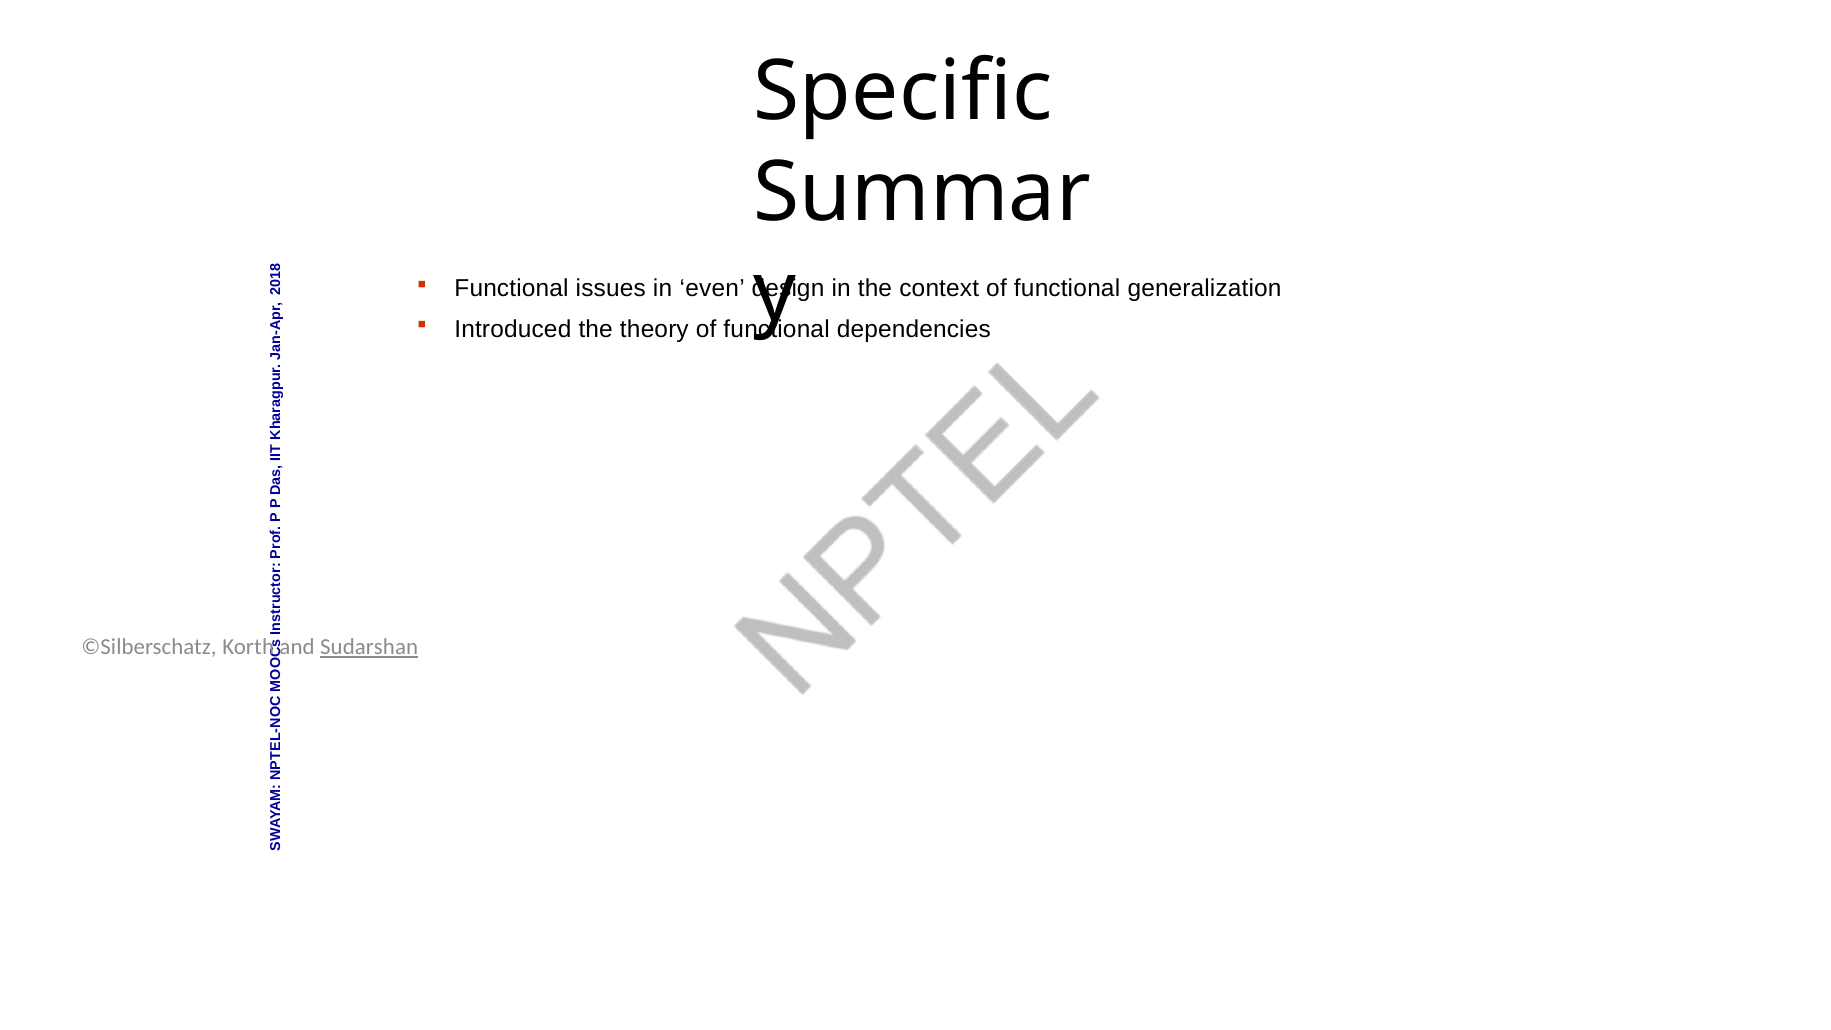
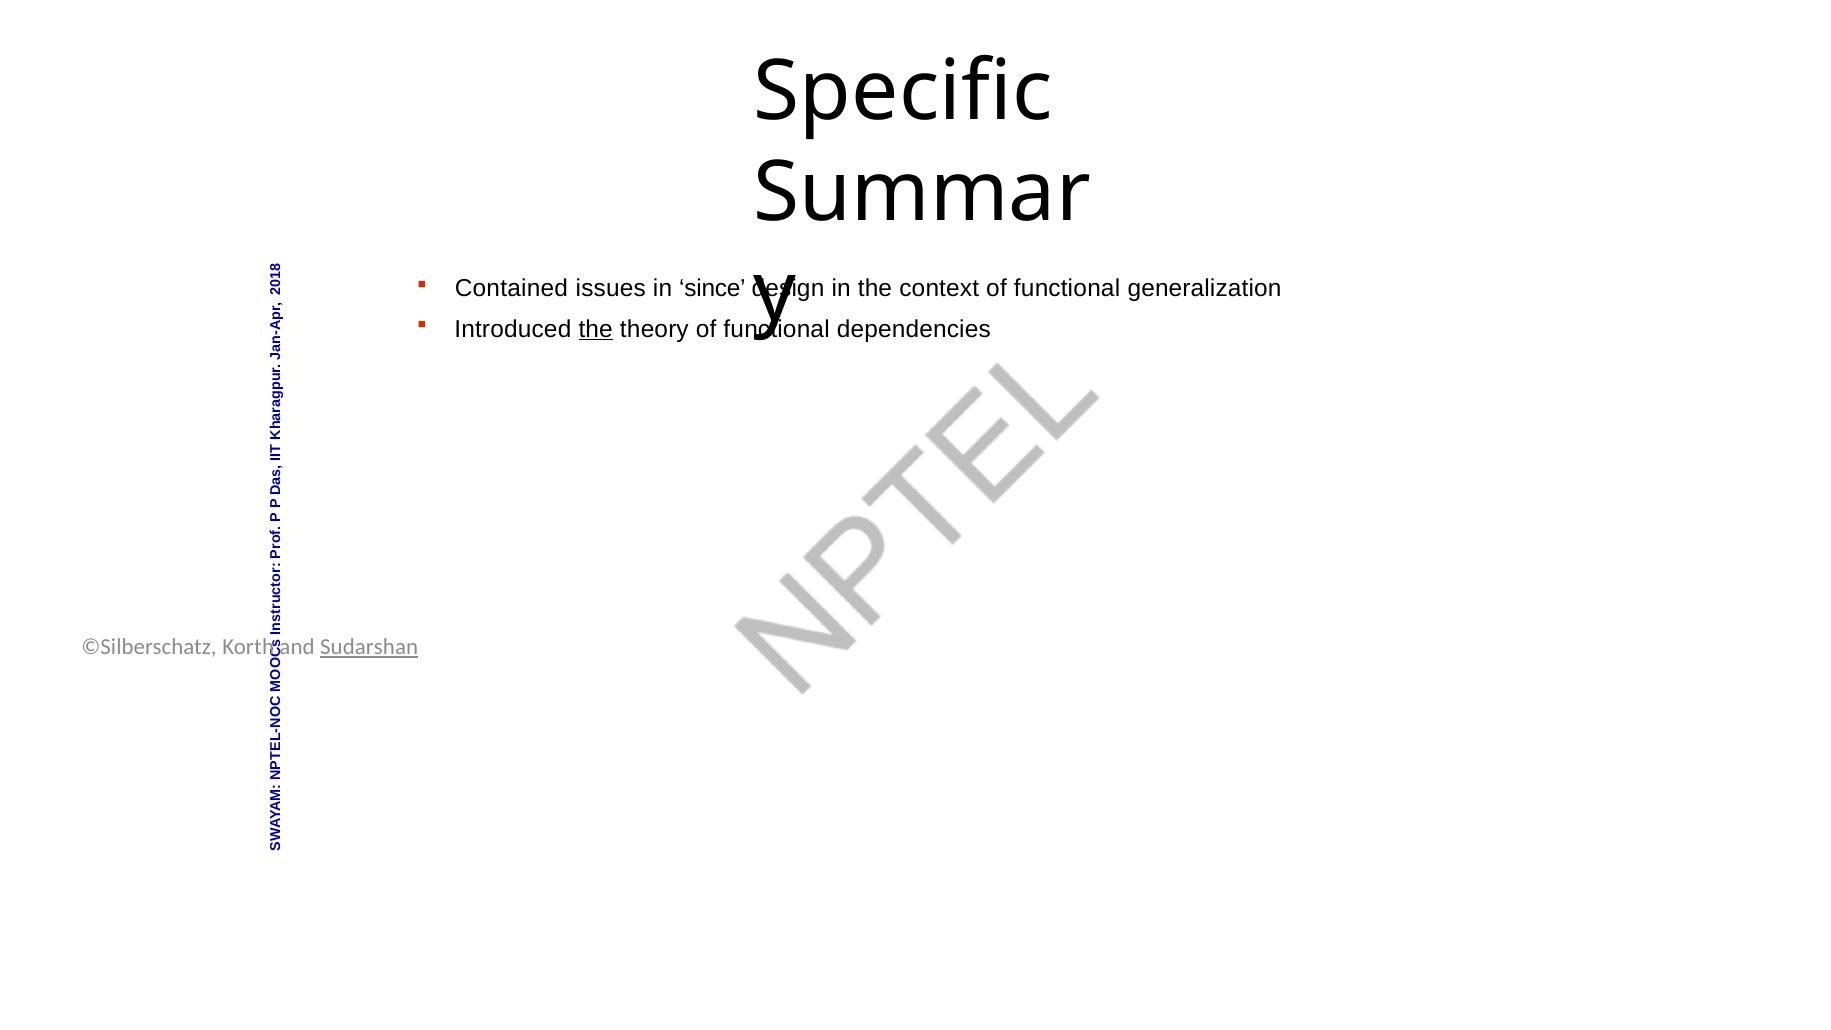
Functional at (511, 289): Functional -> Contained
even: even -> since
the at (596, 329) underline: none -> present
